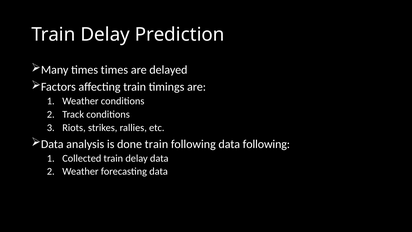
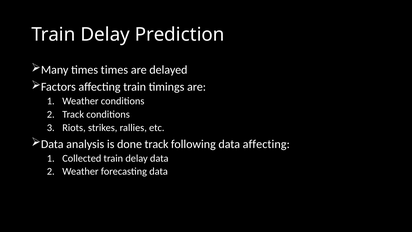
done train: train -> track
data following: following -> affecting
